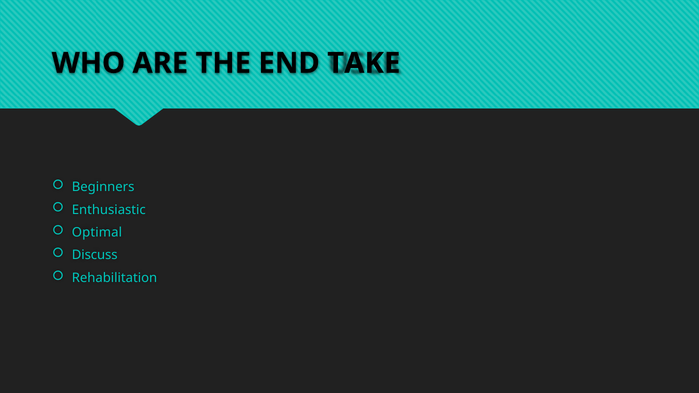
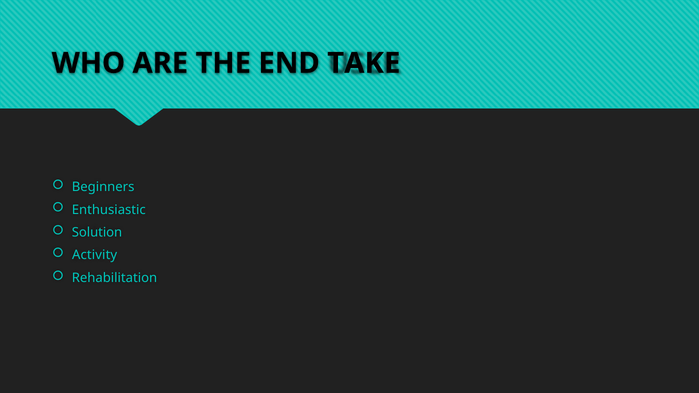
Optimal: Optimal -> Solution
Discuss: Discuss -> Activity
